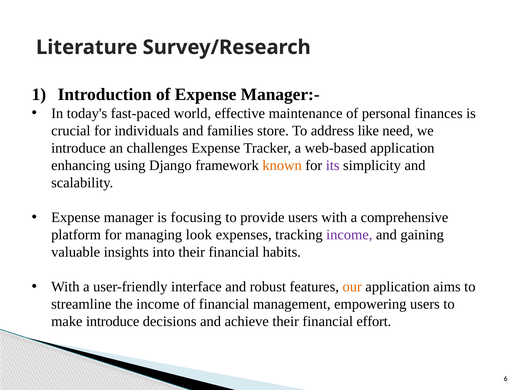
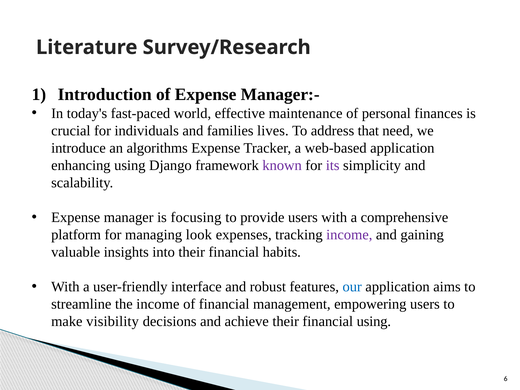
store: store -> lives
like: like -> that
challenges: challenges -> algorithms
known colour: orange -> purple
our colour: orange -> blue
make introduce: introduce -> visibility
financial effort: effort -> using
